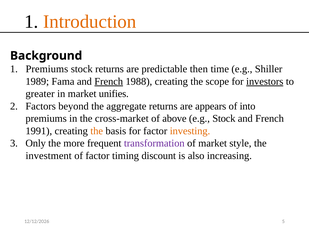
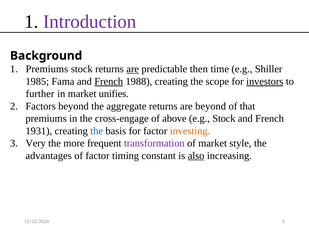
Introduction colour: orange -> purple
are at (133, 69) underline: none -> present
1989: 1989 -> 1985
greater: greater -> further
are appears: appears -> beyond
into: into -> that
cross-market: cross-market -> cross-engage
1991: 1991 -> 1931
the at (97, 131) colour: orange -> blue
Only: Only -> Very
investment: investment -> advantages
discount: discount -> constant
also underline: none -> present
